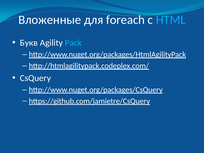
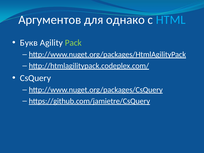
Вложенные: Вложенные -> Аргументов
foreach: foreach -> однако
Pack colour: light blue -> light green
